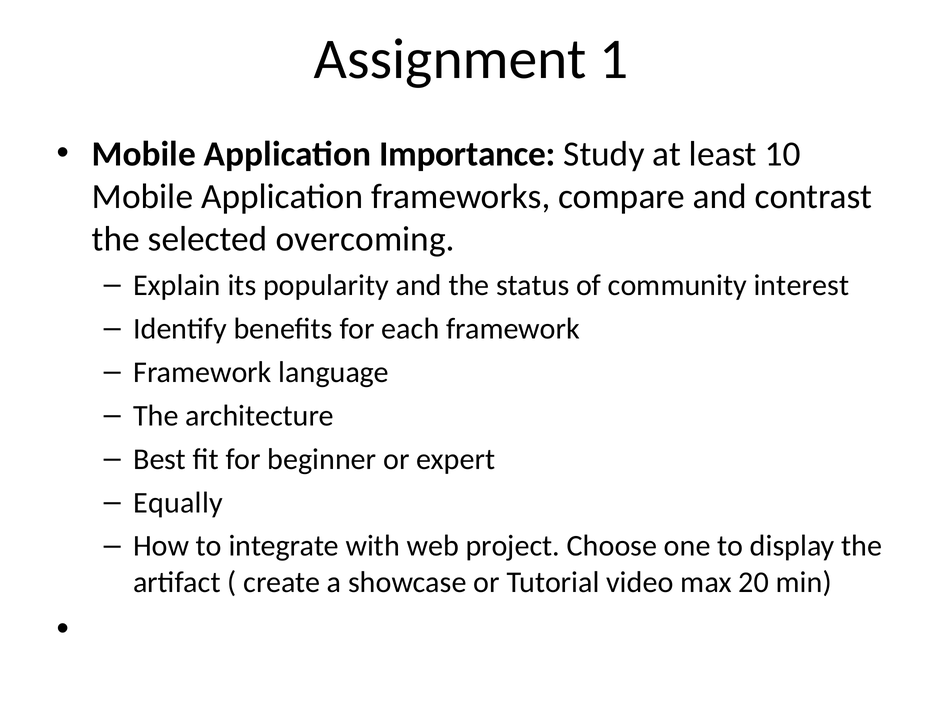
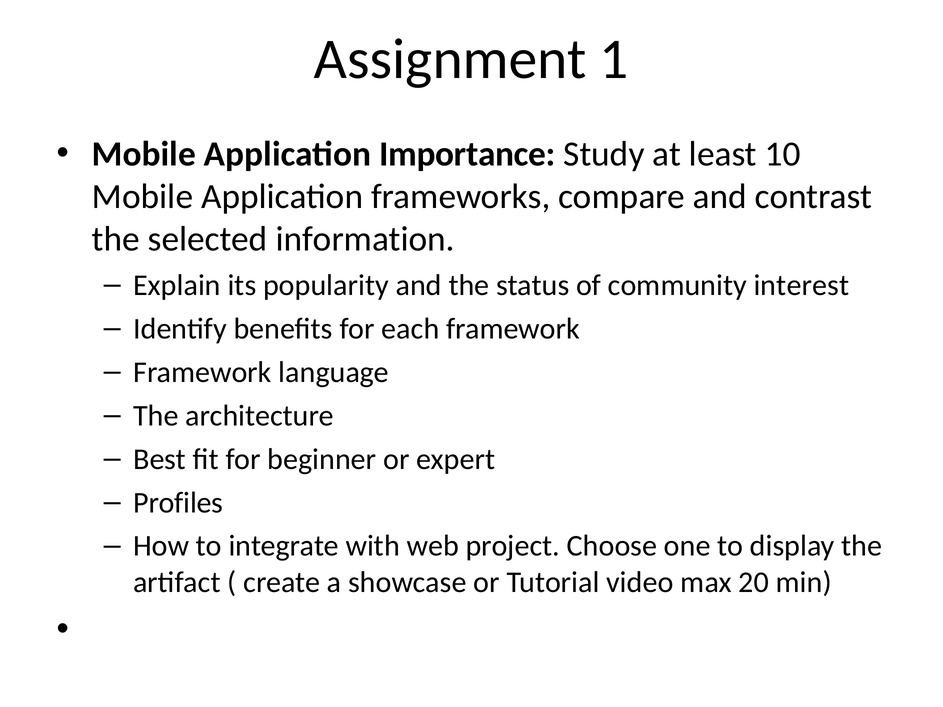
overcoming: overcoming -> information
Equally: Equally -> Profiles
